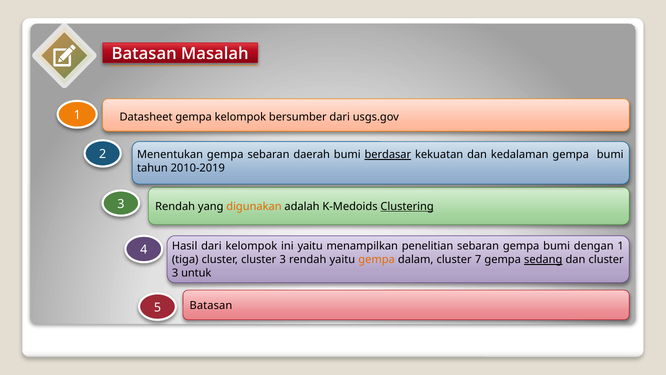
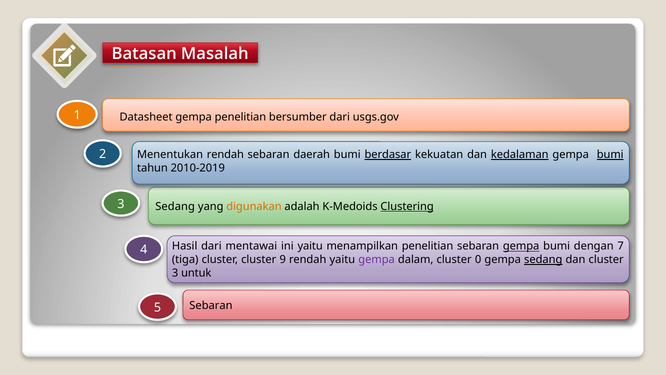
gempa kelompok: kelompok -> penelitian
Menentukan gempa: gempa -> rendah
kedalaman underline: none -> present
bumi at (610, 154) underline: none -> present
Rendah at (175, 206): Rendah -> Sedang
dari kelompok: kelompok -> mentawai
gempa at (521, 246) underline: none -> present
dengan 1: 1 -> 7
cluster cluster 3: 3 -> 9
gempa at (377, 259) colour: orange -> purple
7: 7 -> 0
5 Batasan: Batasan -> Sebaran
